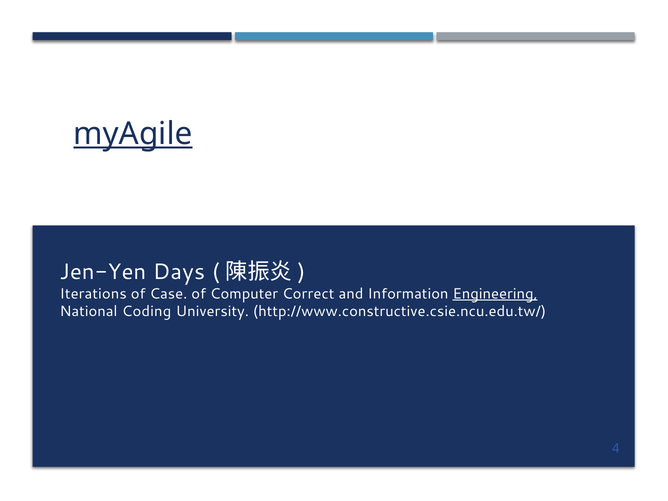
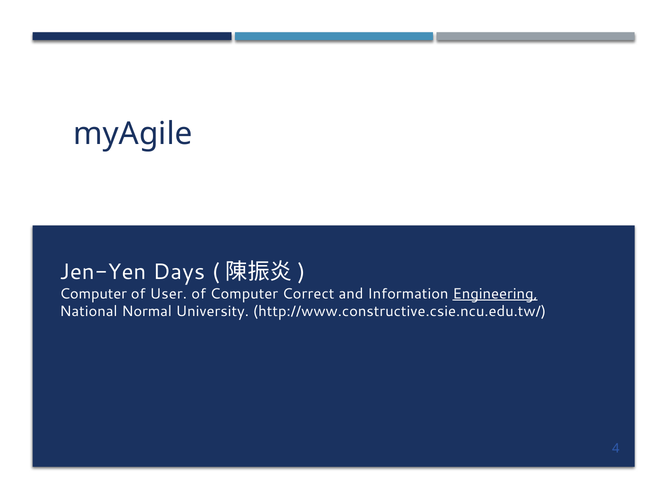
myAgile underline: present -> none
Iterations at (93, 294): Iterations -> Computer
Case: Case -> User
Coding: Coding -> Normal
